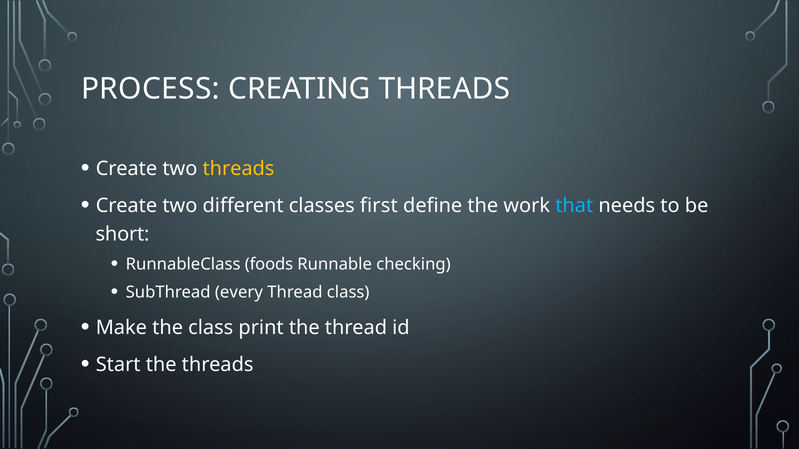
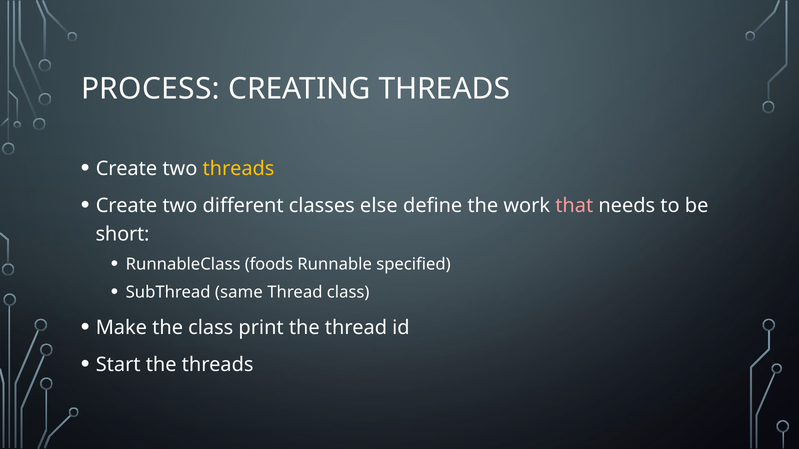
first: first -> else
that colour: light blue -> pink
checking: checking -> specified
every: every -> same
